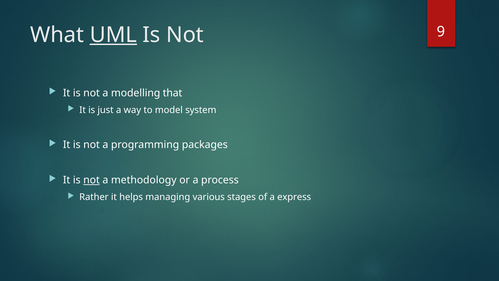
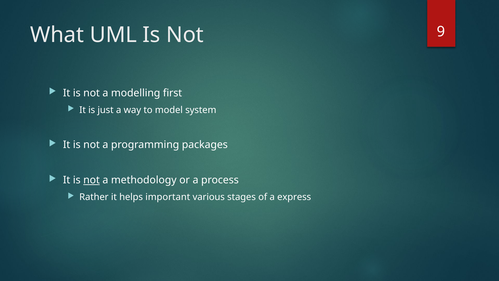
UML underline: present -> none
that: that -> first
managing: managing -> important
